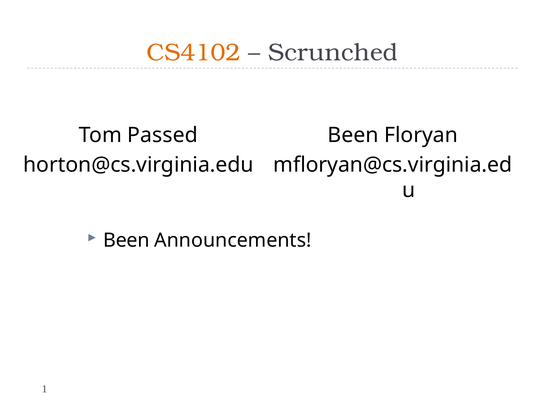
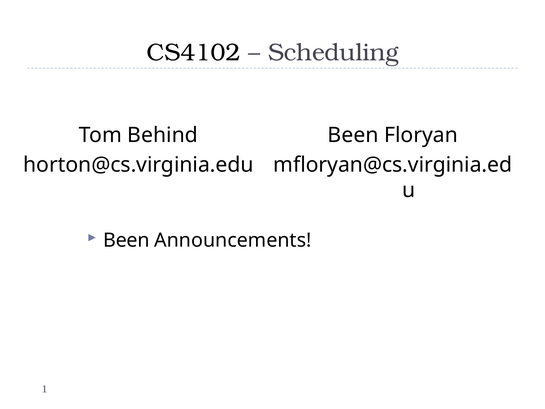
CS4102 colour: orange -> black
Scrunched: Scrunched -> Scheduling
Passed: Passed -> Behind
